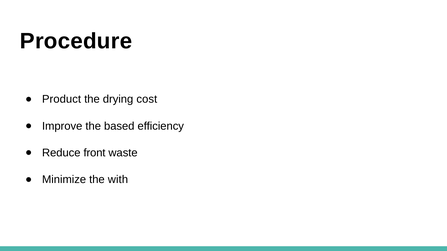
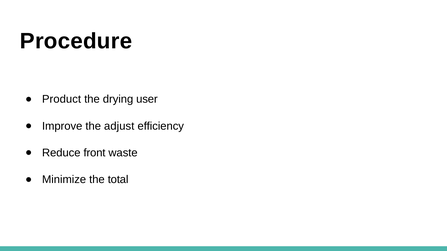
cost: cost -> user
based: based -> adjust
with: with -> total
